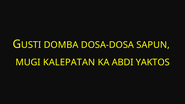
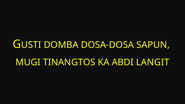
KALEPATAN: KALEPATAN -> TINANGTOS
YAKTOS: YAKTOS -> LANGIT
